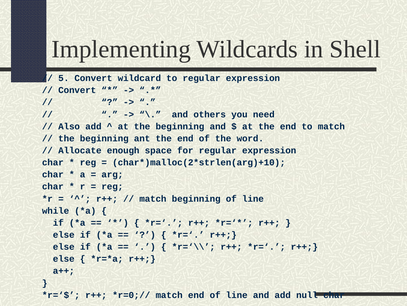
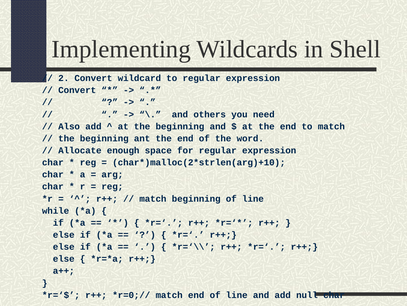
5: 5 -> 2
